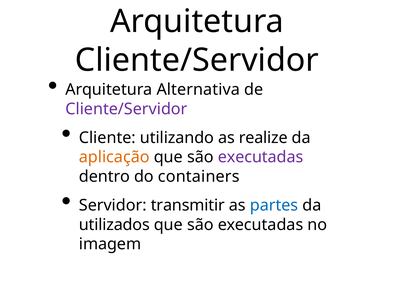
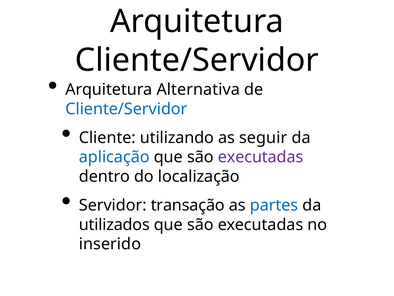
Cliente/Servidor at (126, 109) colour: purple -> blue
realize: realize -> seguir
aplicação colour: orange -> blue
containers: containers -> localização
transmitir: transmitir -> transação
imagem: imagem -> inserido
